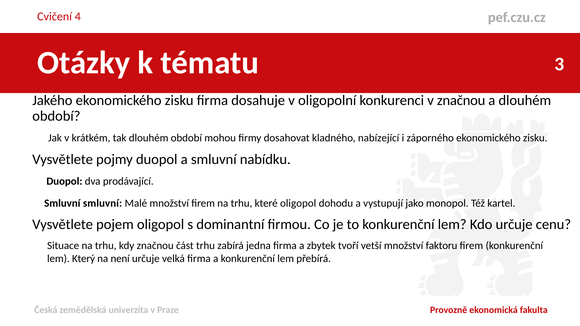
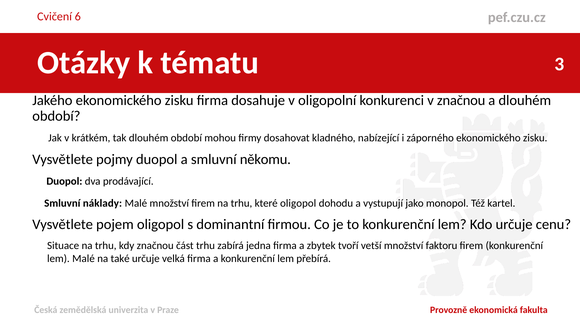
4: 4 -> 6
nabídku: nabídku -> někomu
Smluvní smluvní: smluvní -> náklady
lem Který: Který -> Malé
není: není -> také
